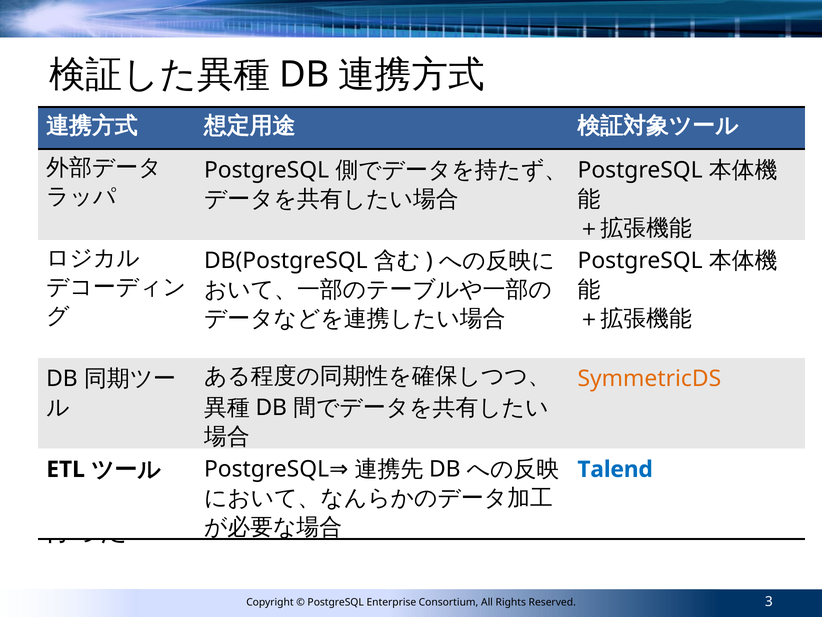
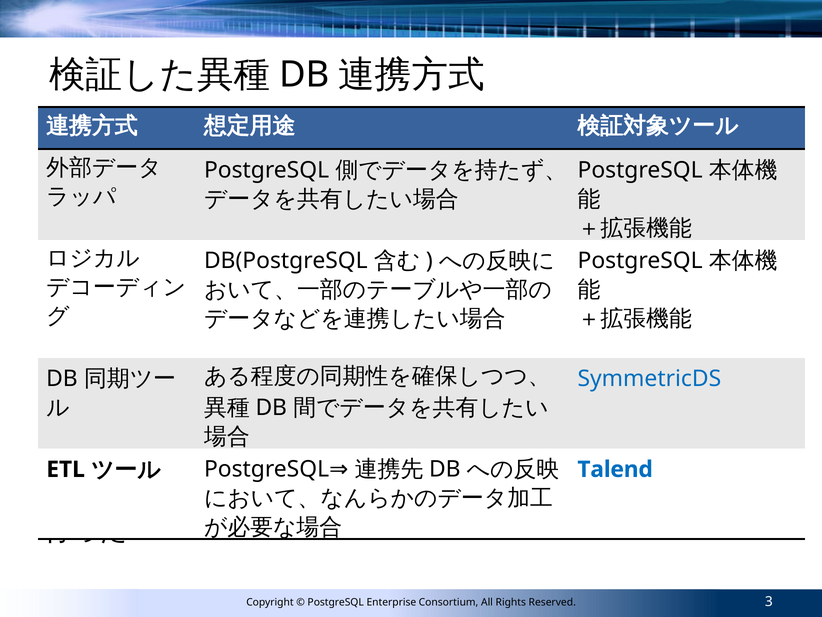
SymmetricDS colour: orange -> blue
